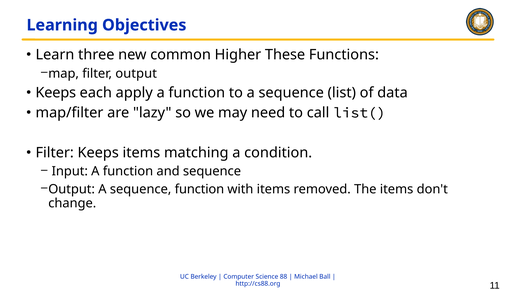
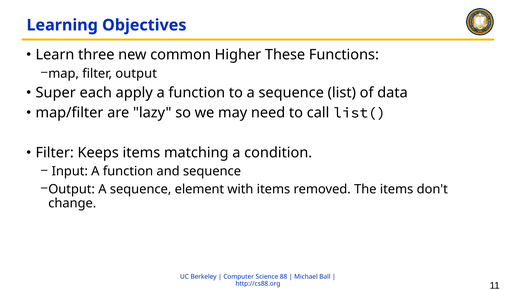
Keeps at (56, 93): Keeps -> Super
sequence function: function -> element
